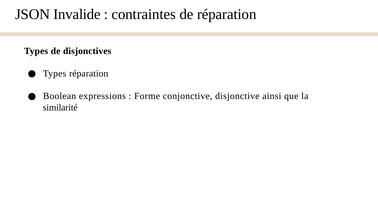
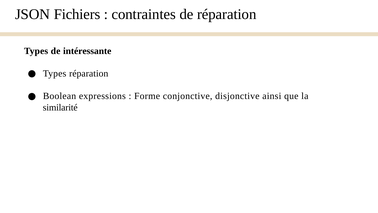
Invalide: Invalide -> Fichiers
disjonctives: disjonctives -> intéressante
